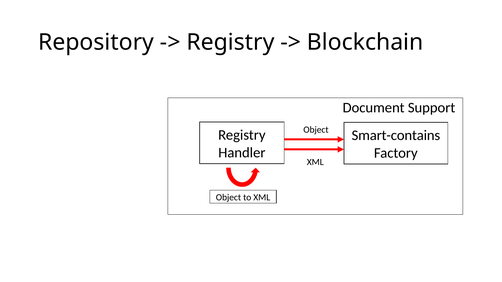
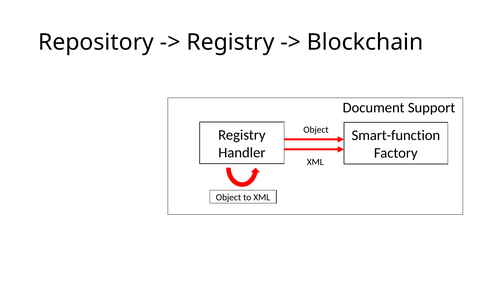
Smart-contains: Smart-contains -> Smart-function
